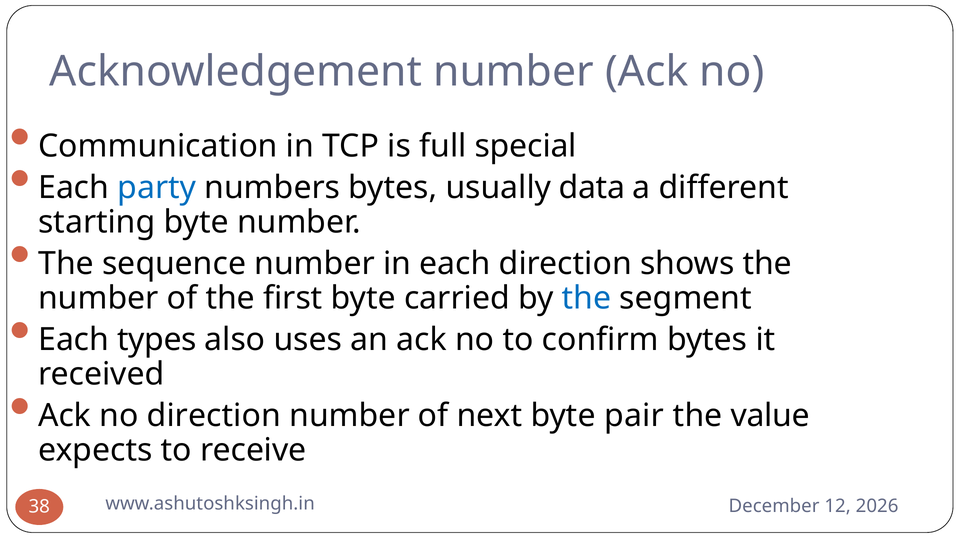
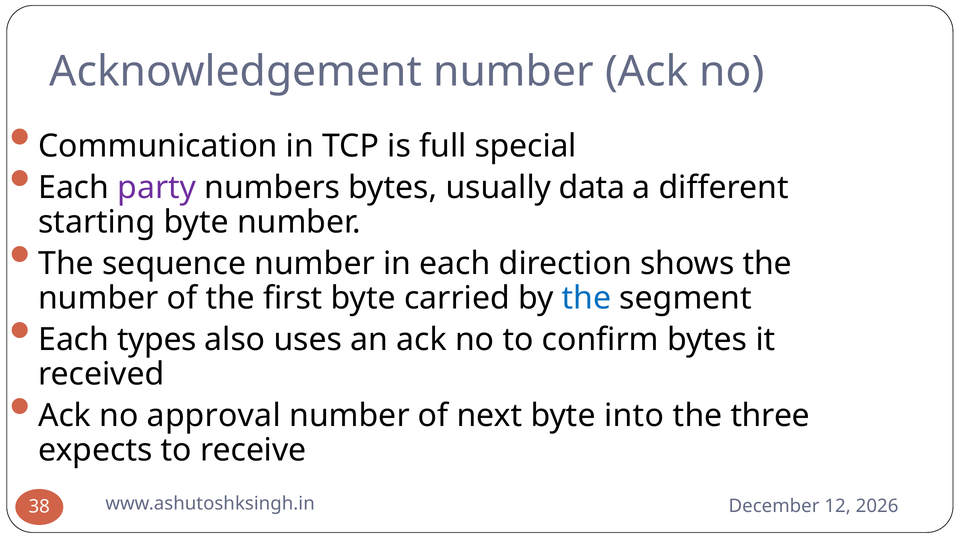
party colour: blue -> purple
no direction: direction -> approval
pair: pair -> into
value: value -> three
